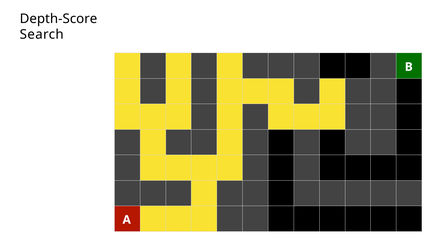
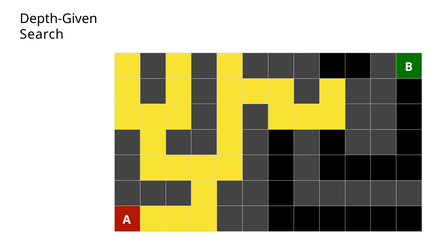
Depth-Score: Depth-Score -> Depth-Given
